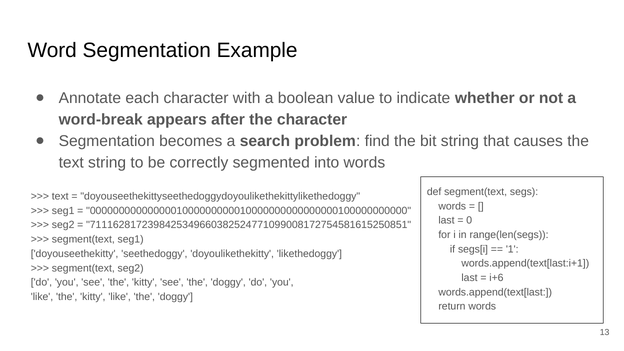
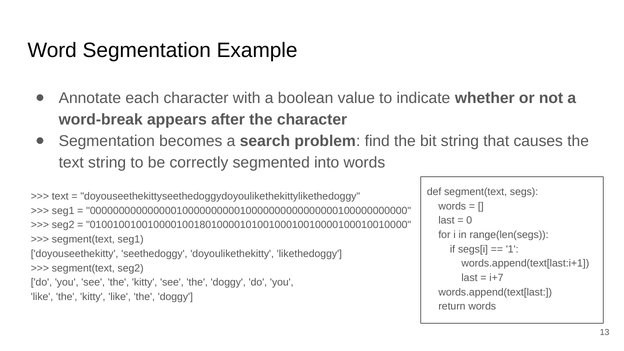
7111628172398425349660382524771099008172754581615250851: 7111628172398425349660382524771099008172754581615250851 -> 0100100100100001001801000010100100010010000100010010000
i+6: i+6 -> i+7
